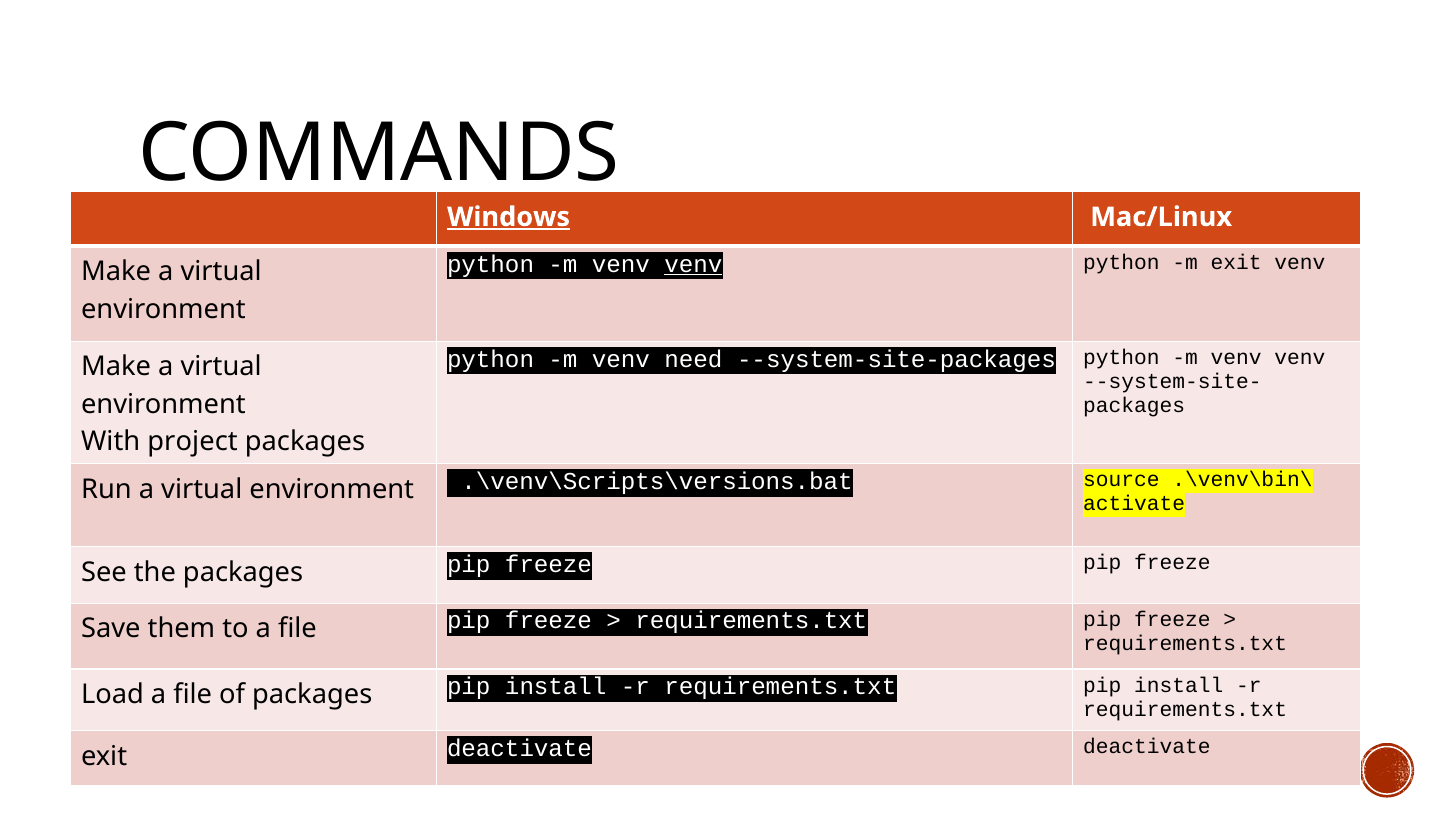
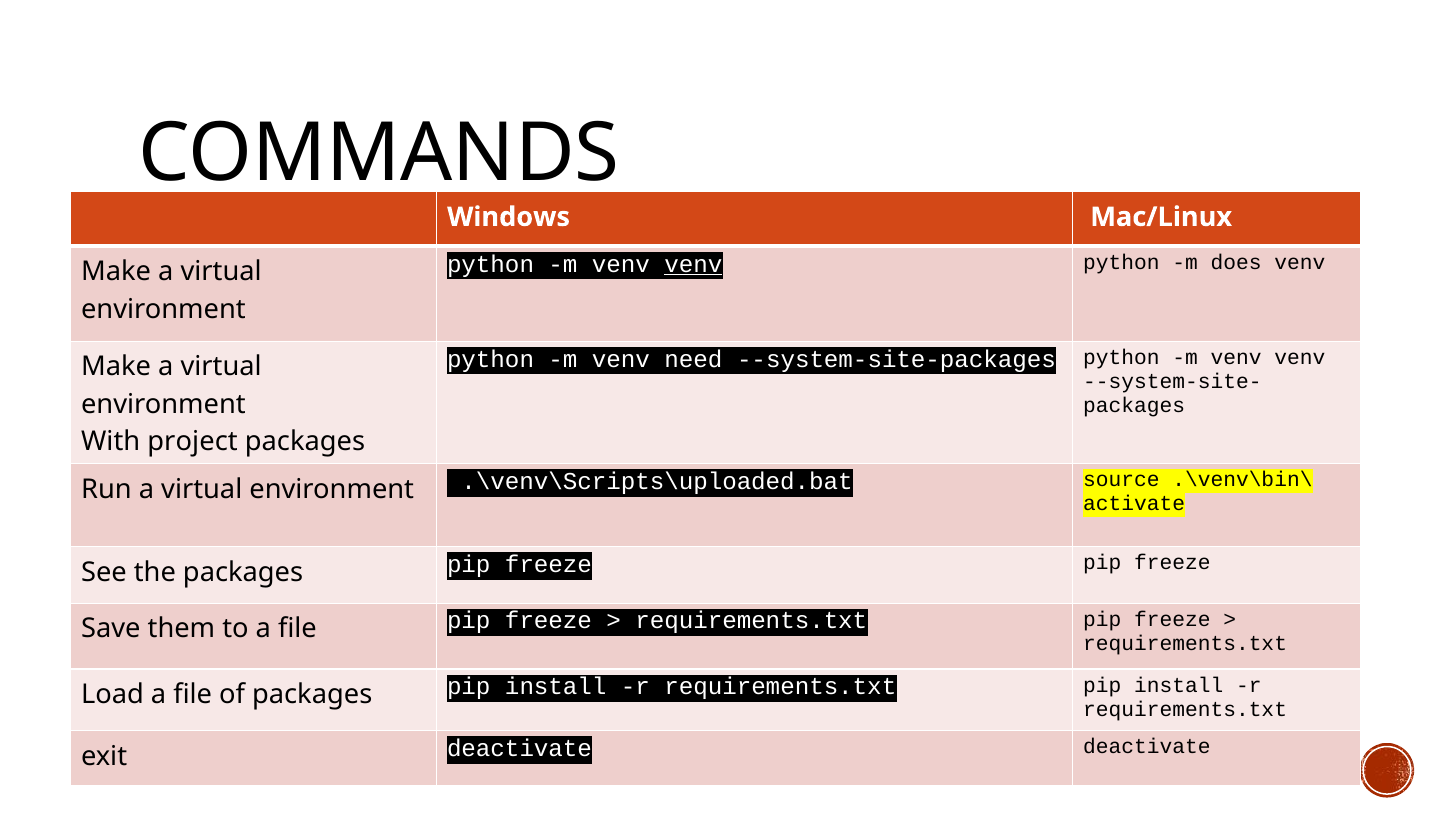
Windows underline: present -> none
m exit: exit -> does
.\venv\Scripts\versions.bat: .\venv\Scripts\versions.bat -> .\venv\Scripts\uploaded.bat
